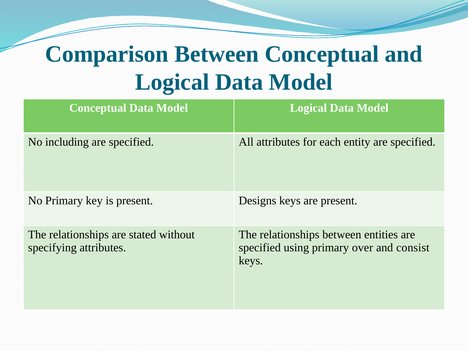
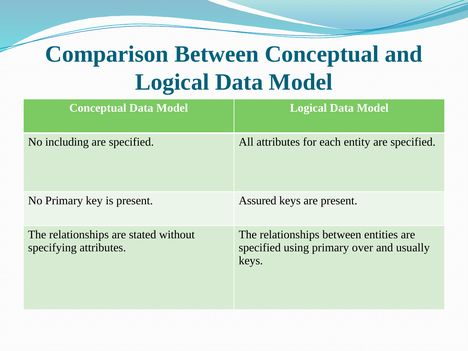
Designs: Designs -> Assured
consist: consist -> usually
